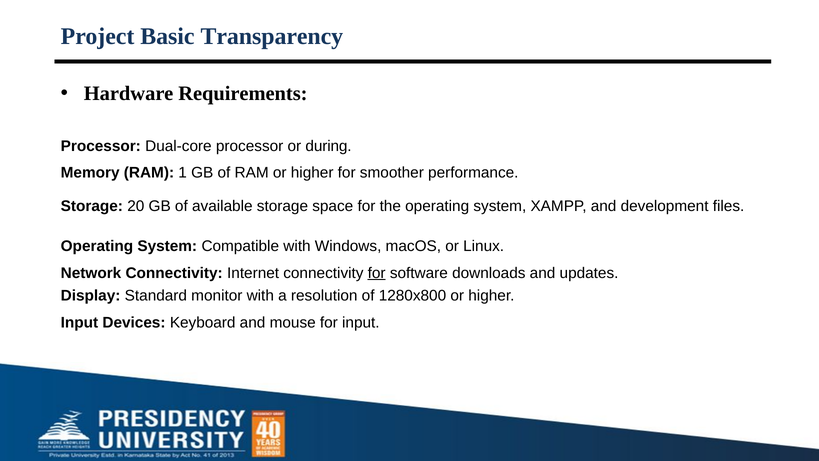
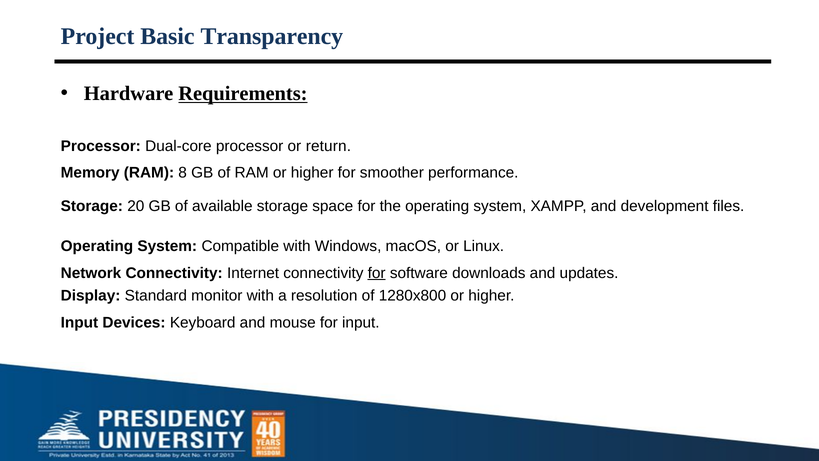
Requirements underline: none -> present
during: during -> return
1: 1 -> 8
